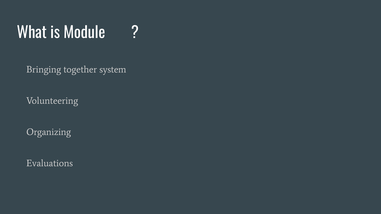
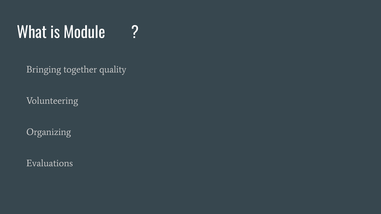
system: system -> quality
